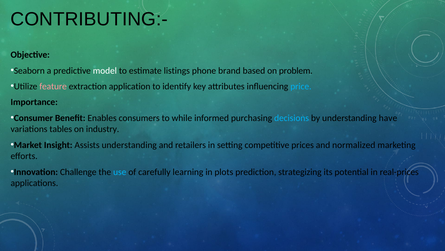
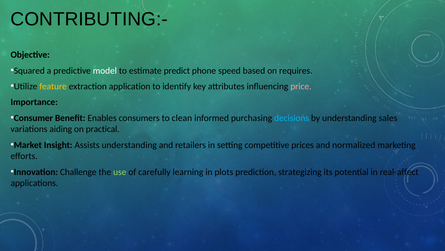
Seaborn: Seaborn -> Squared
listings: listings -> predict
brand: brand -> speed
problem: problem -> requires
feature colour: pink -> yellow
price colour: light blue -> pink
while: while -> clean
have: have -> sales
tables: tables -> aiding
industry: industry -> practical
use colour: light blue -> light green
real-prices: real-prices -> real-affect
